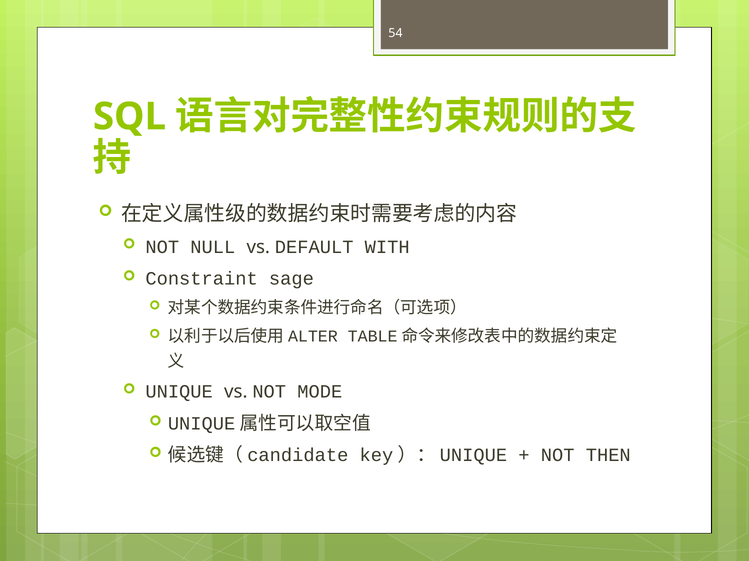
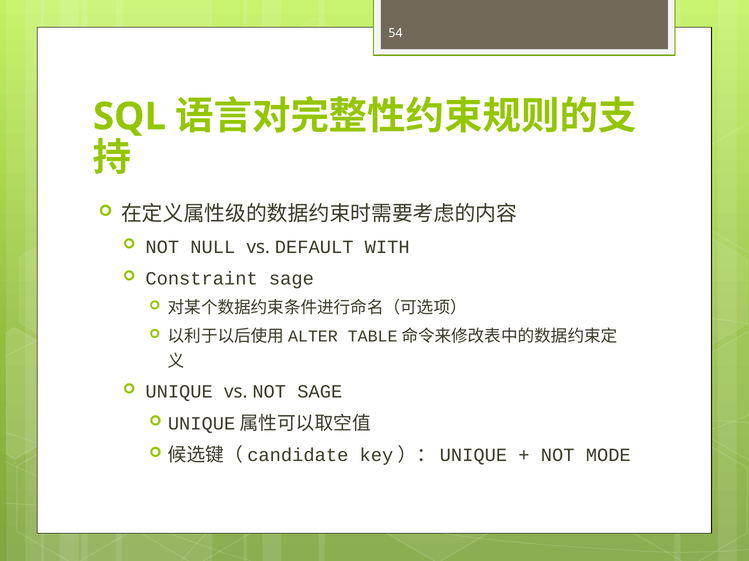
NOT MODE: MODE -> SAGE
THEN: THEN -> MODE
